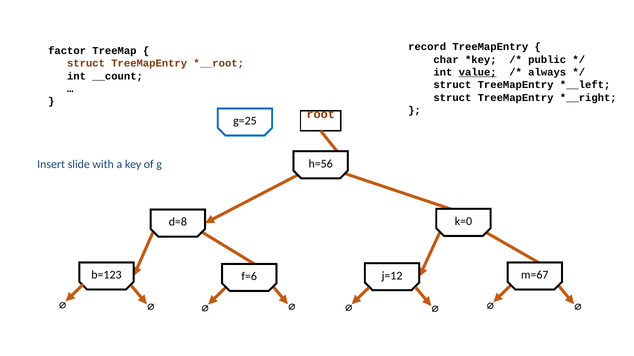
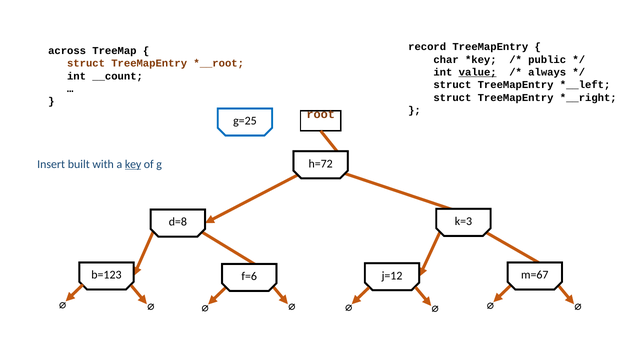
factor: factor -> across
h=56: h=56 -> h=72
slide: slide -> built
key underline: none -> present
k=0: k=0 -> k=3
